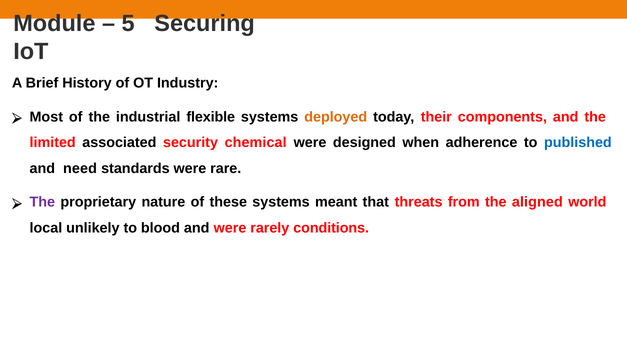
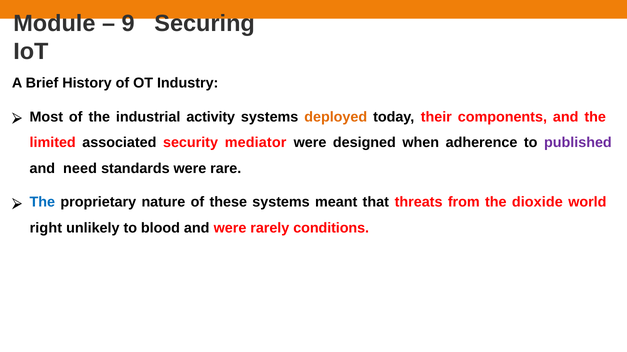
5: 5 -> 9
flexible: flexible -> activity
chemical: chemical -> mediator
published colour: blue -> purple
The at (42, 203) colour: purple -> blue
aligned: aligned -> dioxide
local: local -> right
